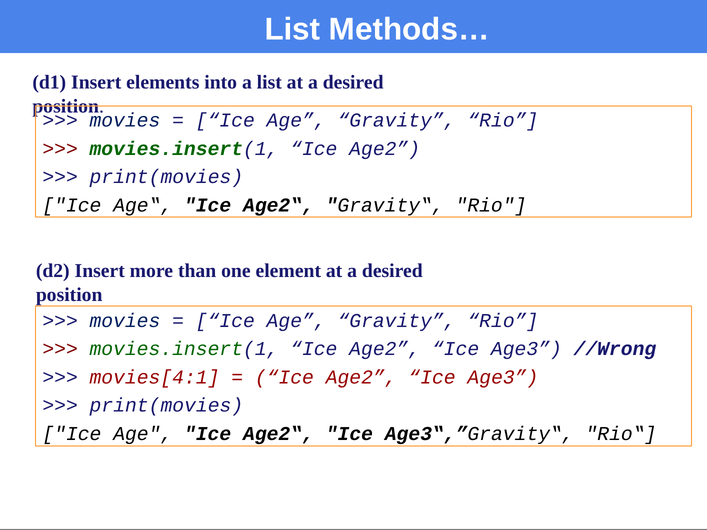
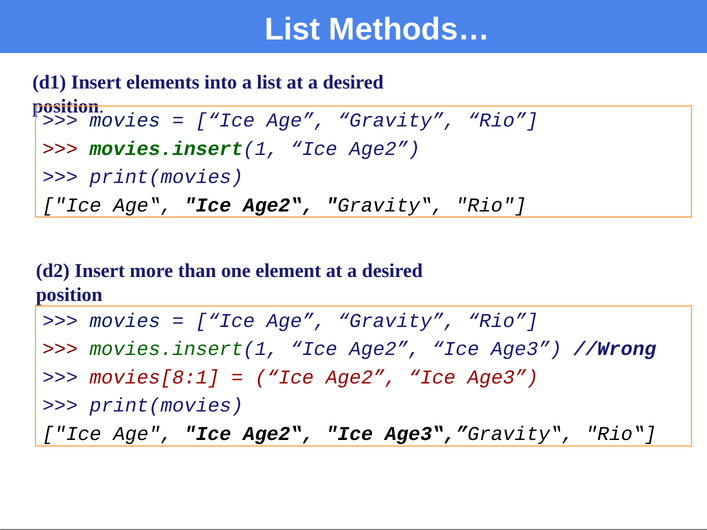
movies[4:1: movies[4:1 -> movies[8:1
